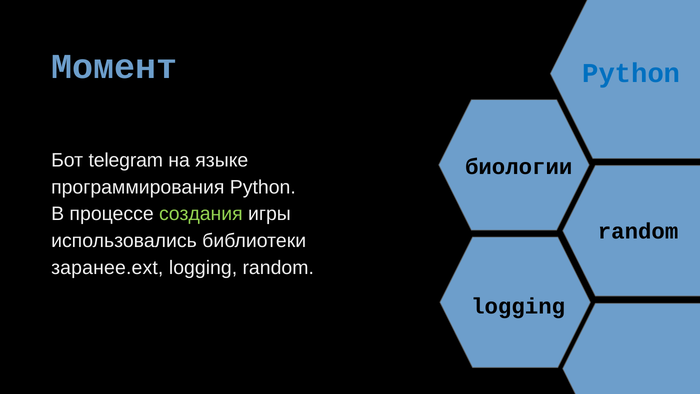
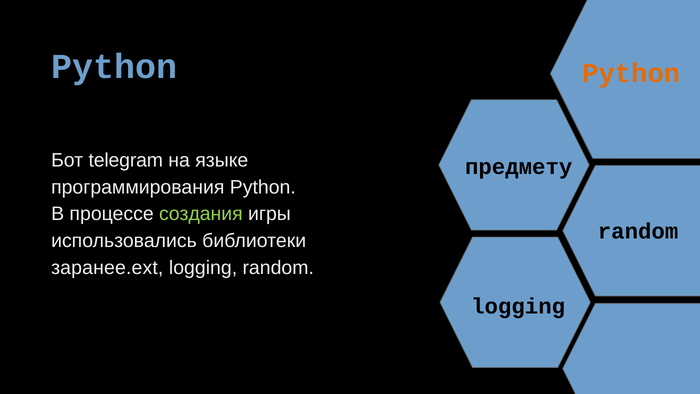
Момент at (114, 66): Момент -> Python
Python at (631, 73) colour: blue -> orange
биологии: биологии -> предмету
